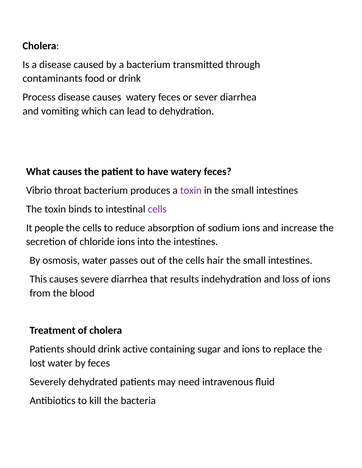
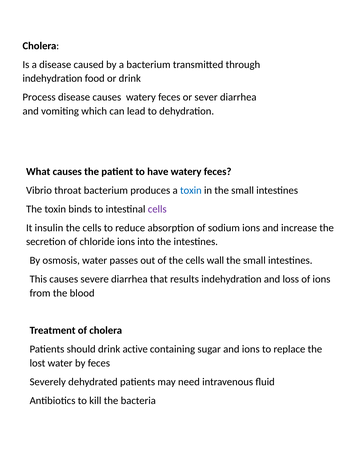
contaminants at (52, 79): contaminants -> indehydration
toxin at (191, 191) colour: purple -> blue
people: people -> insulin
hair: hair -> wall
